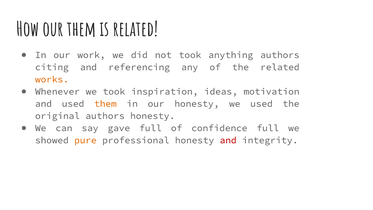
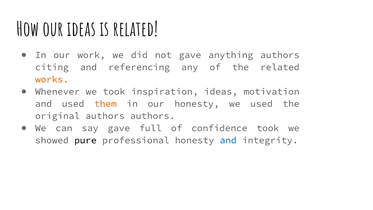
our them: them -> ideas
not took: took -> gave
authors honesty: honesty -> authors
confidence full: full -> took
pure colour: orange -> black
and at (228, 140) colour: red -> blue
